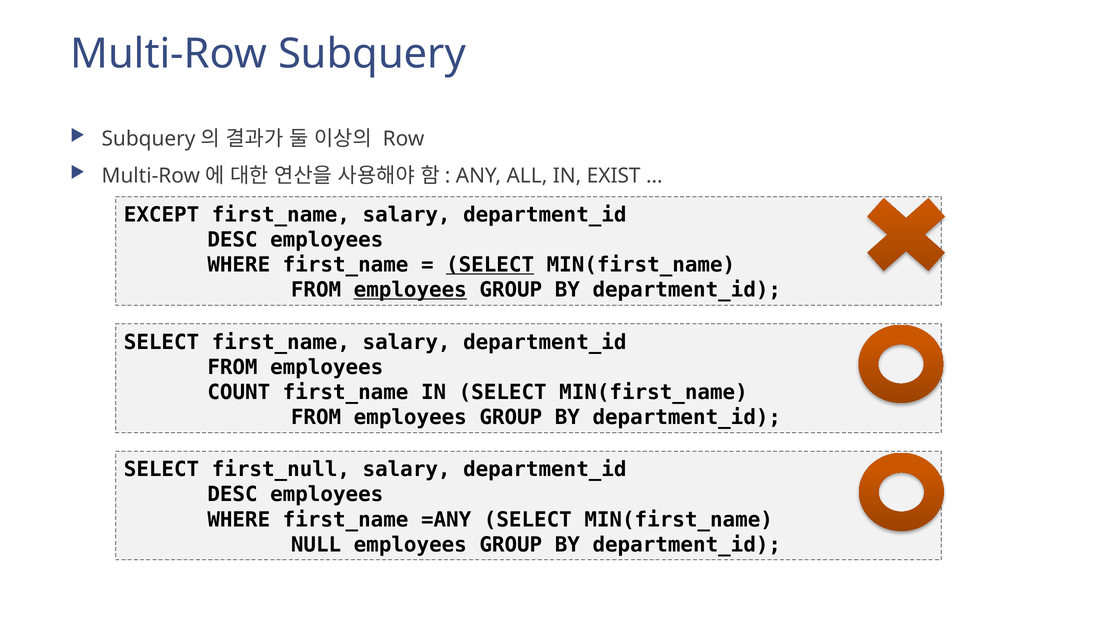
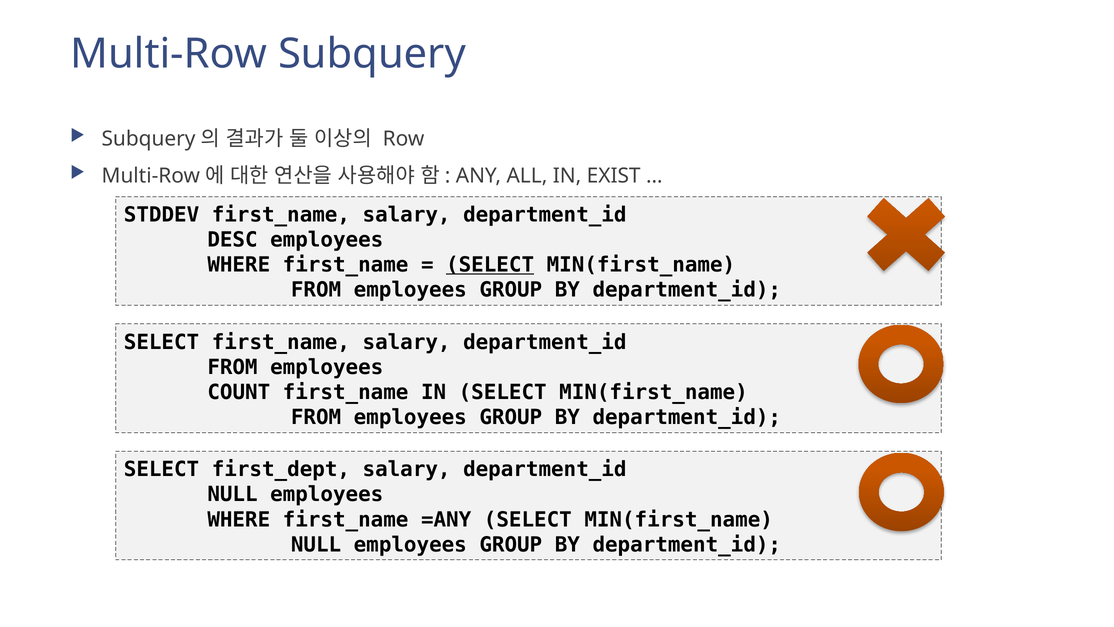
EXCEPT: EXCEPT -> STDDEV
employees at (410, 290) underline: present -> none
first_null: first_null -> first_dept
DESC at (232, 494): DESC -> NULL
